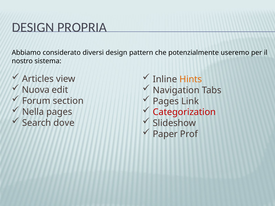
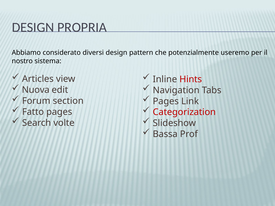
Hints colour: orange -> red
Nella: Nella -> Fatto
dove: dove -> volte
Paper: Paper -> Bassa
